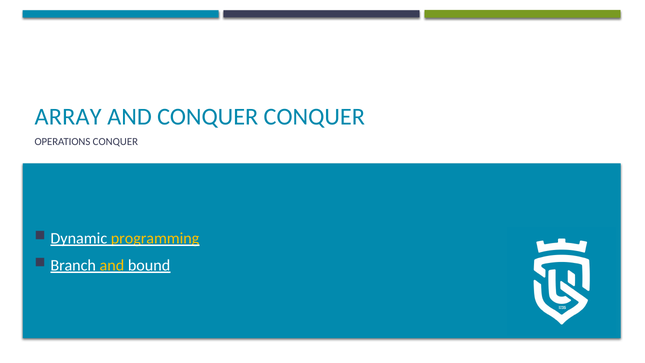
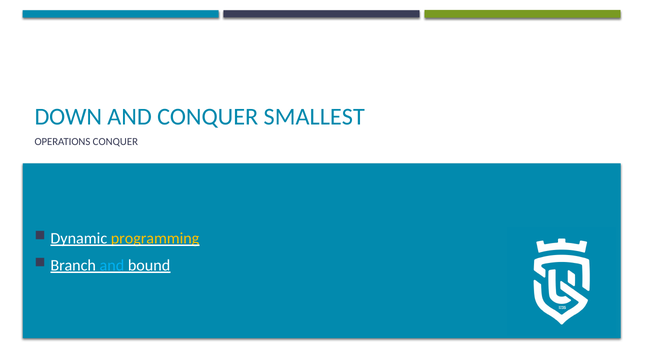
ARRAY: ARRAY -> DOWN
CONQUER CONQUER: CONQUER -> SMALLEST
and at (112, 265) colour: yellow -> light blue
